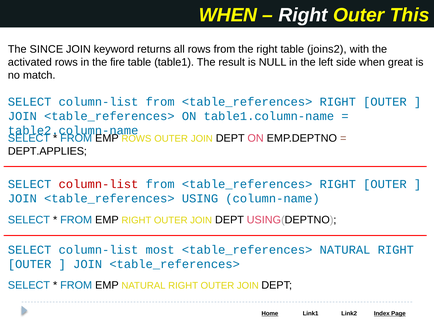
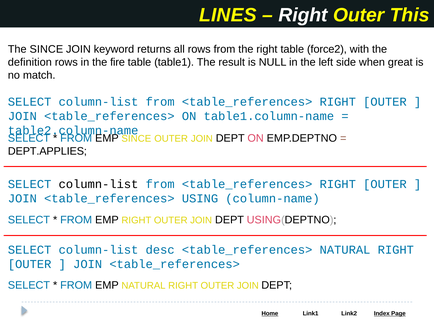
WHEN at (228, 15): WHEN -> LINES
joins2: joins2 -> force2
activated: activated -> definition
ROWS at (136, 138): ROWS -> SINCE
column-list at (98, 184) colour: red -> black
most: most -> desc
